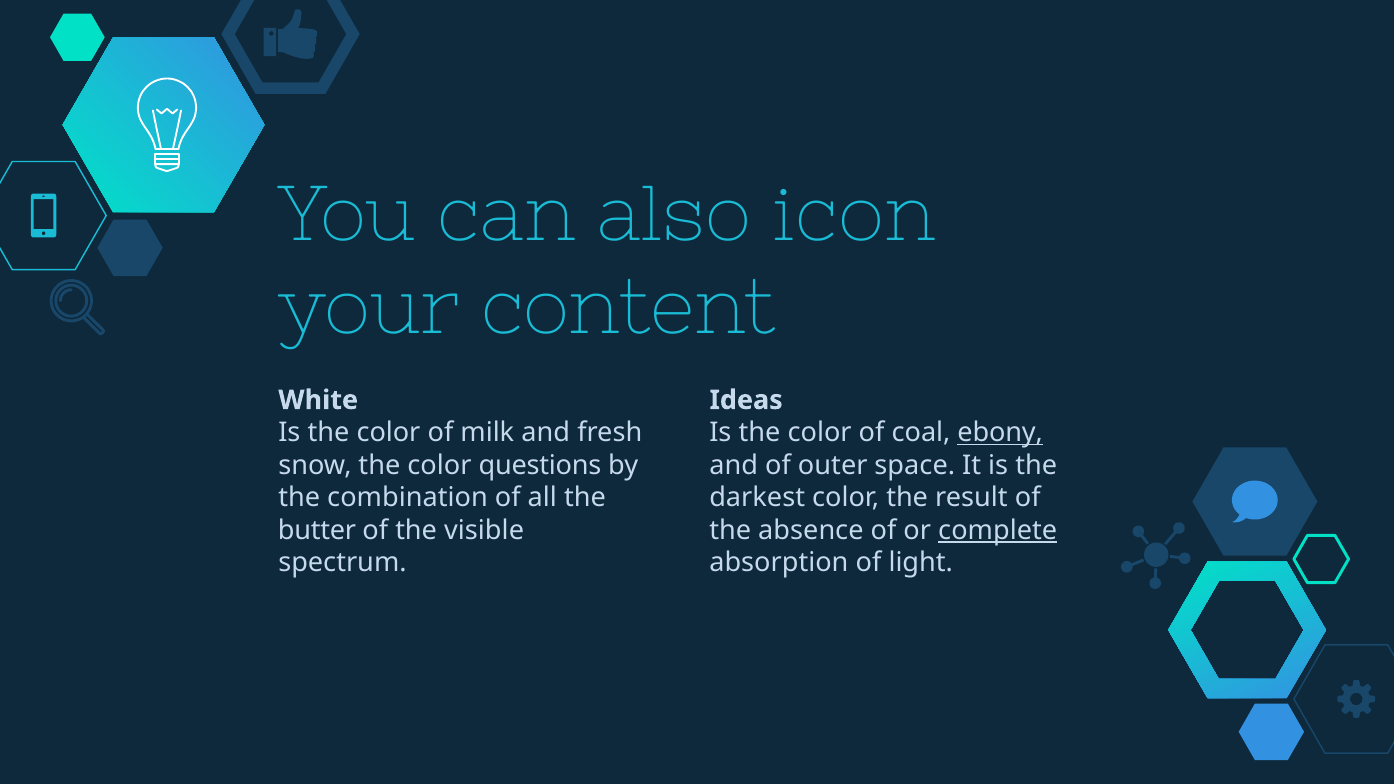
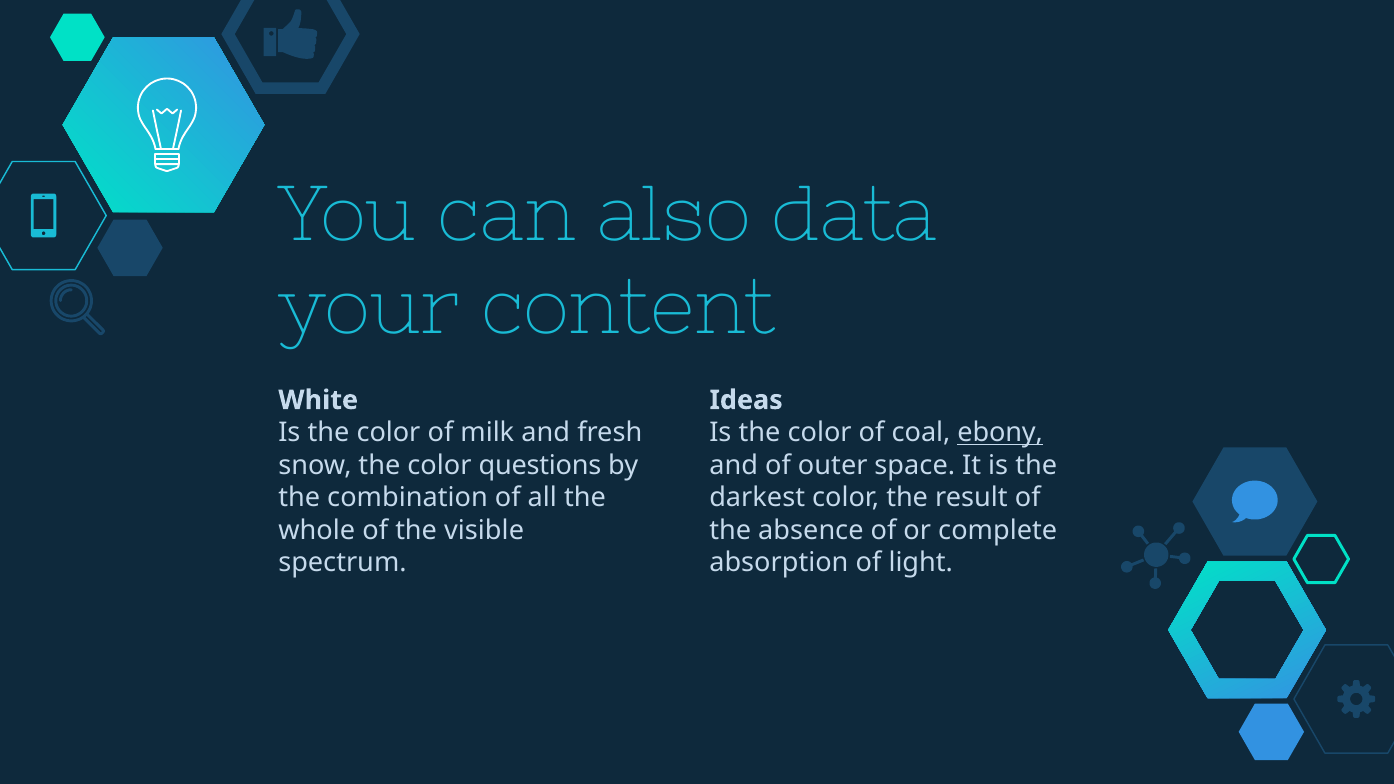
icon: icon -> data
butter: butter -> whole
complete underline: present -> none
